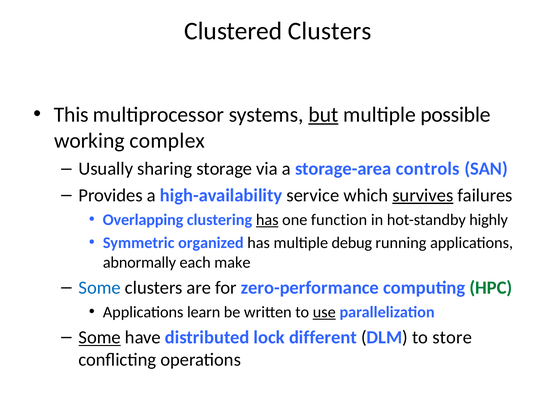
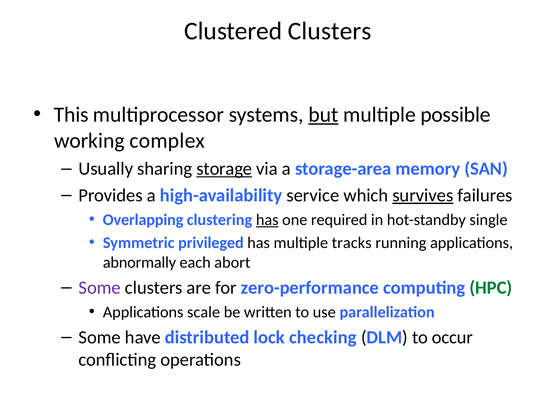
storage underline: none -> present
controls: controls -> memory
function: function -> required
highly: highly -> single
organized: organized -> privileged
debug: debug -> tracks
make: make -> abort
Some at (100, 288) colour: blue -> purple
learn: learn -> scale
use underline: present -> none
Some at (100, 337) underline: present -> none
different: different -> checking
store: store -> occur
